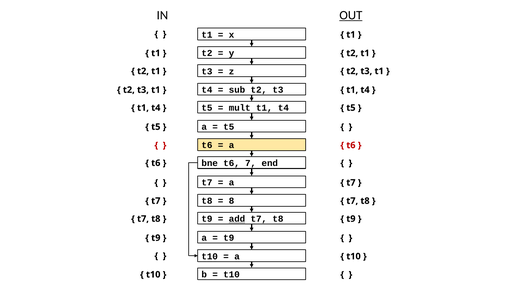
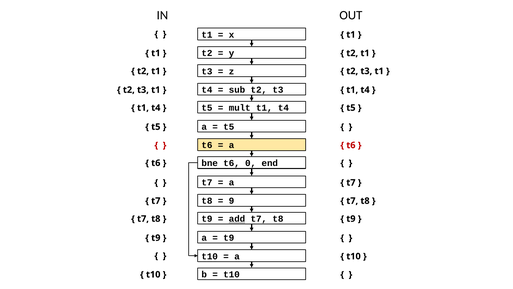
OUT underline: present -> none
7: 7 -> 0
8: 8 -> 9
